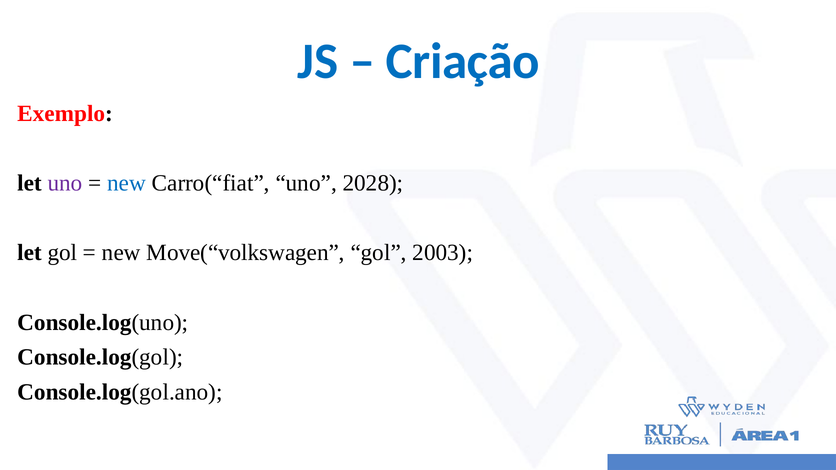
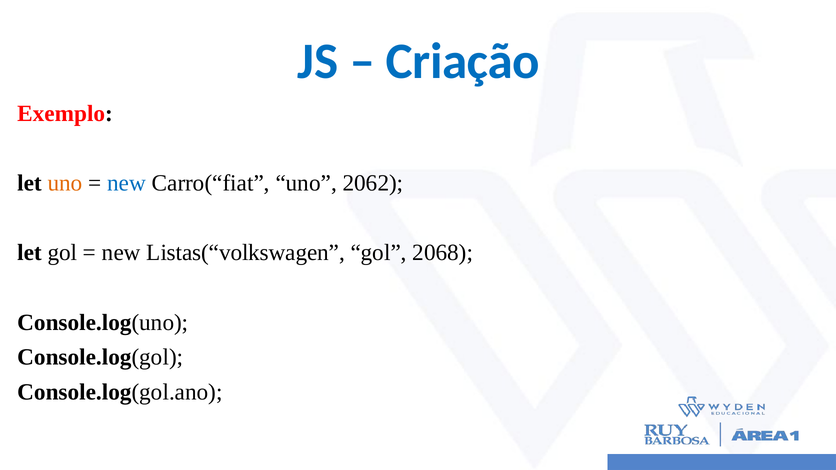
uno at (65, 183) colour: purple -> orange
2028: 2028 -> 2062
Move(“volkswagen: Move(“volkswagen -> Listas(“volkswagen
2003: 2003 -> 2068
